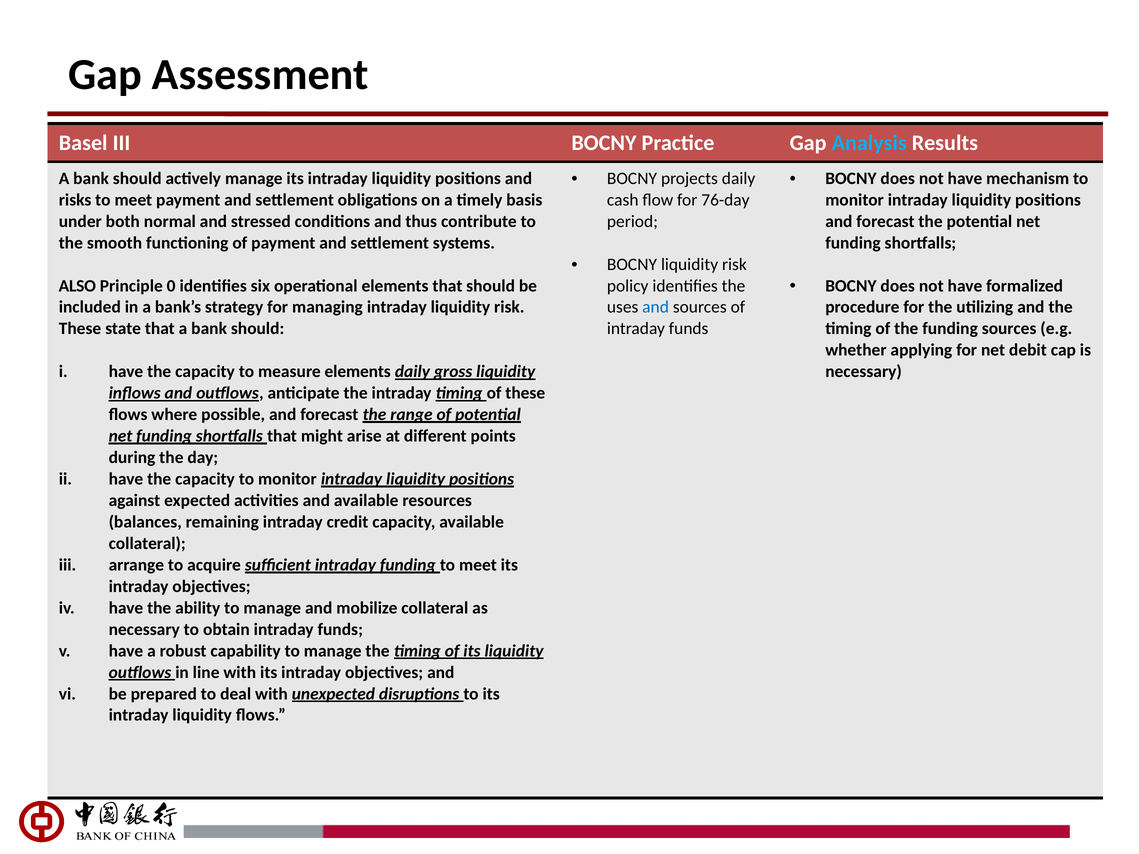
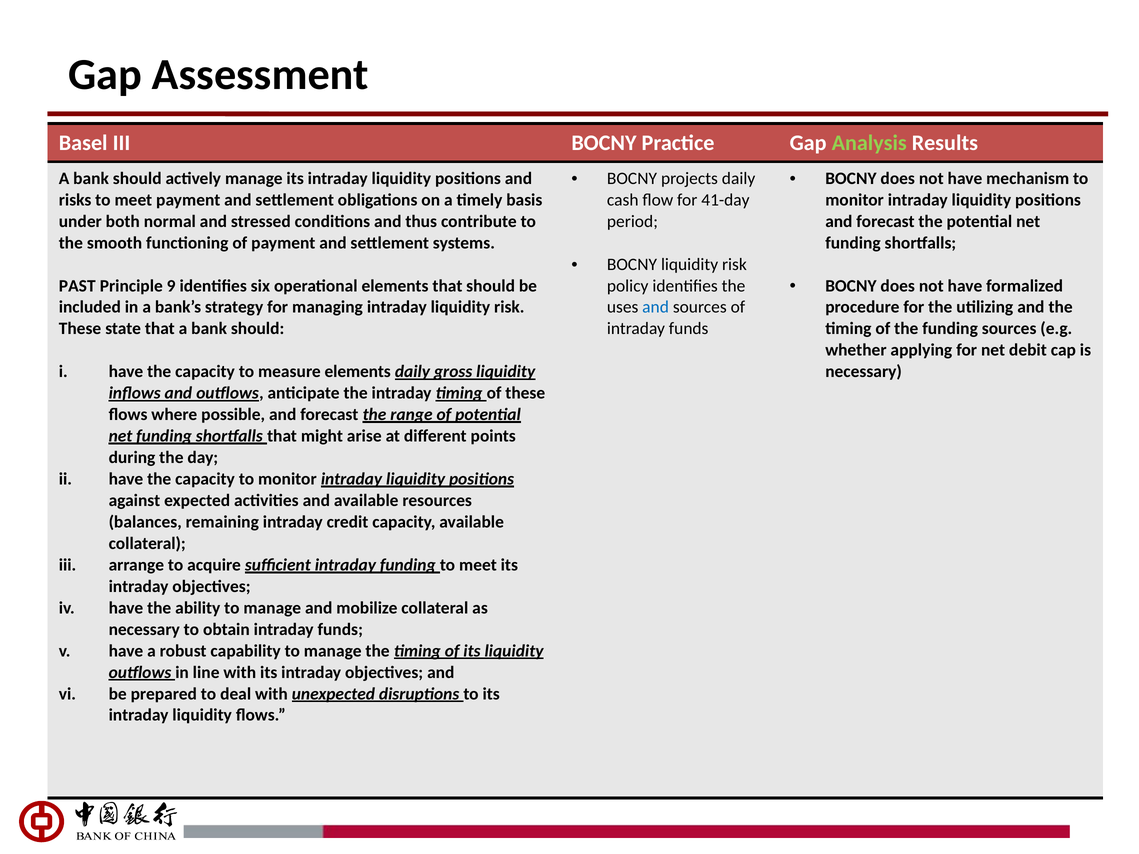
Analysis colour: light blue -> light green
76-day: 76-day -> 41-day
ALSO: ALSO -> PAST
0: 0 -> 9
